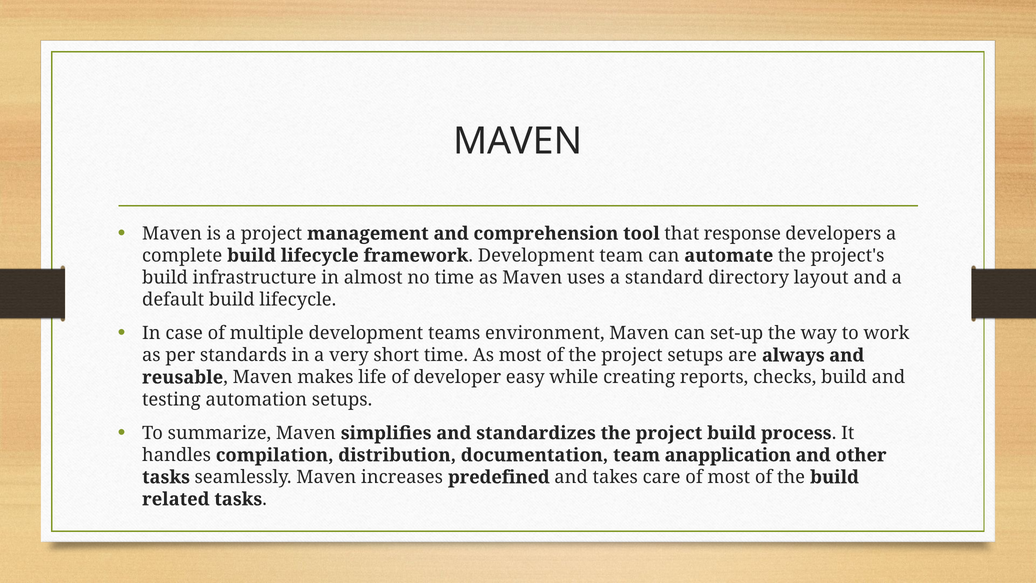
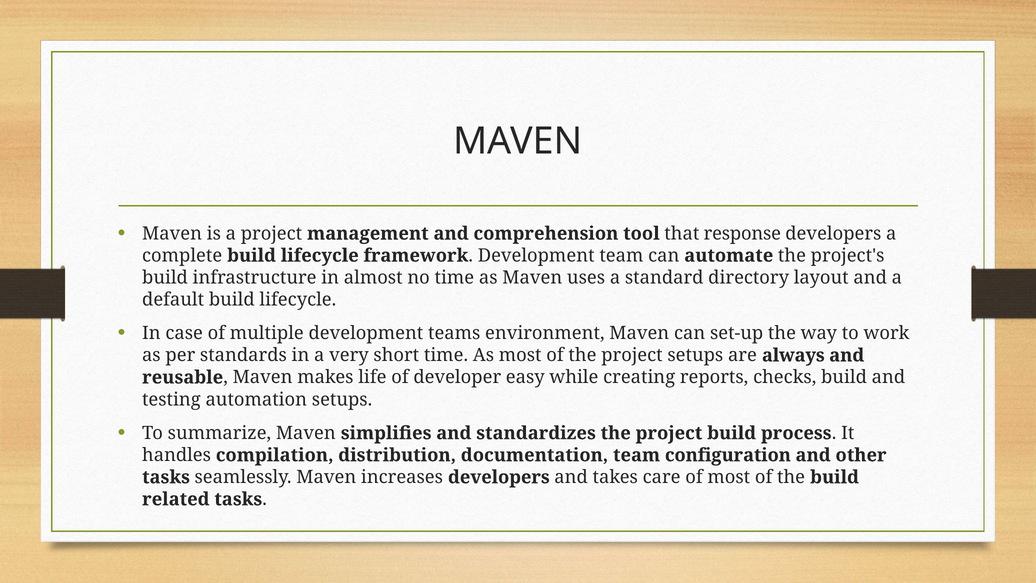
anapplication: anapplication -> configuration
increases predefined: predefined -> developers
